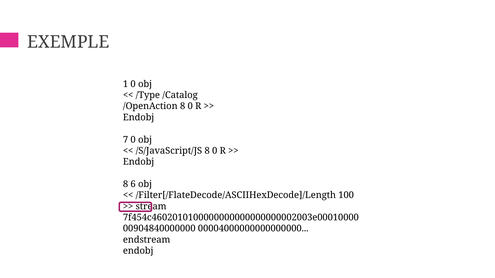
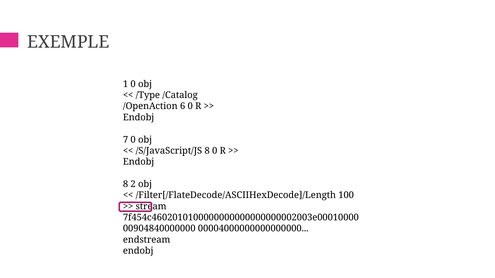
/OpenAction 8: 8 -> 6
6: 6 -> 2
